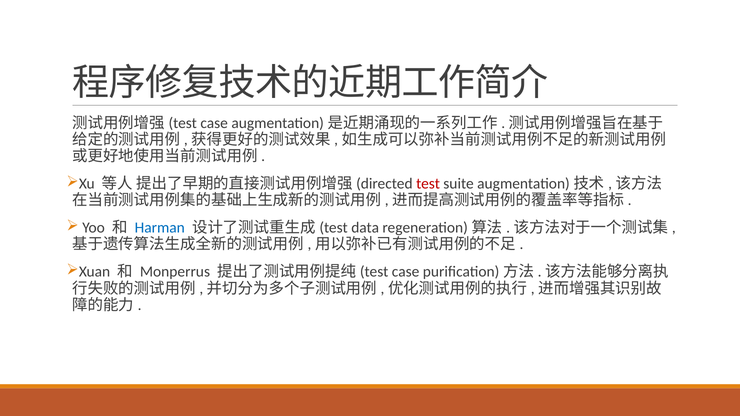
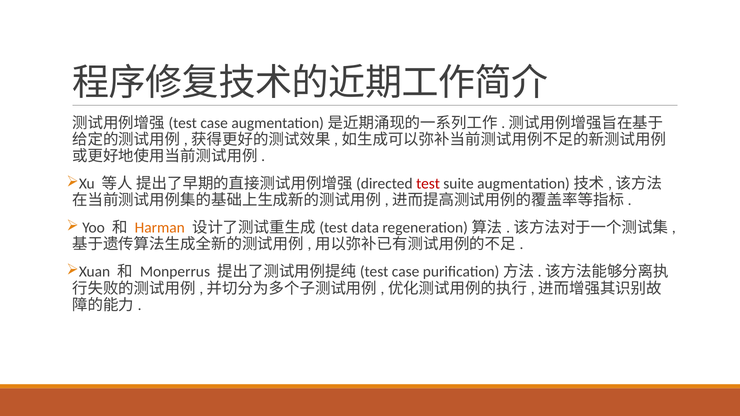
Harman colour: blue -> orange
